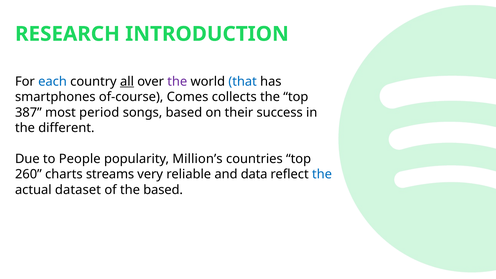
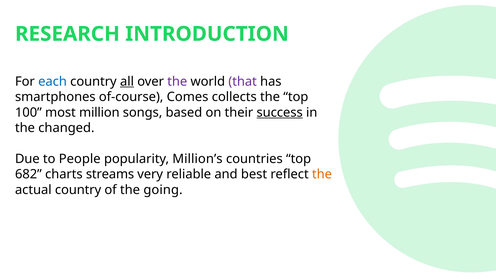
that colour: blue -> purple
387: 387 -> 100
period: period -> million
success underline: none -> present
different: different -> changed
260: 260 -> 682
data: data -> best
the at (322, 174) colour: blue -> orange
actual dataset: dataset -> country
the based: based -> going
